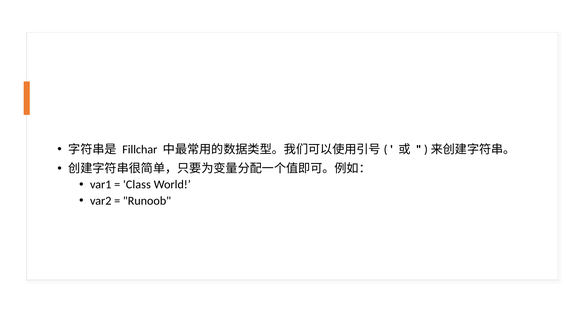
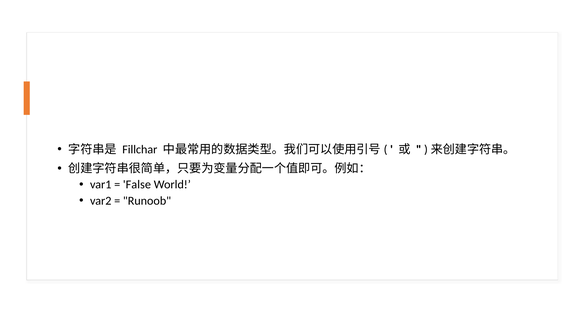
Class: Class -> False
